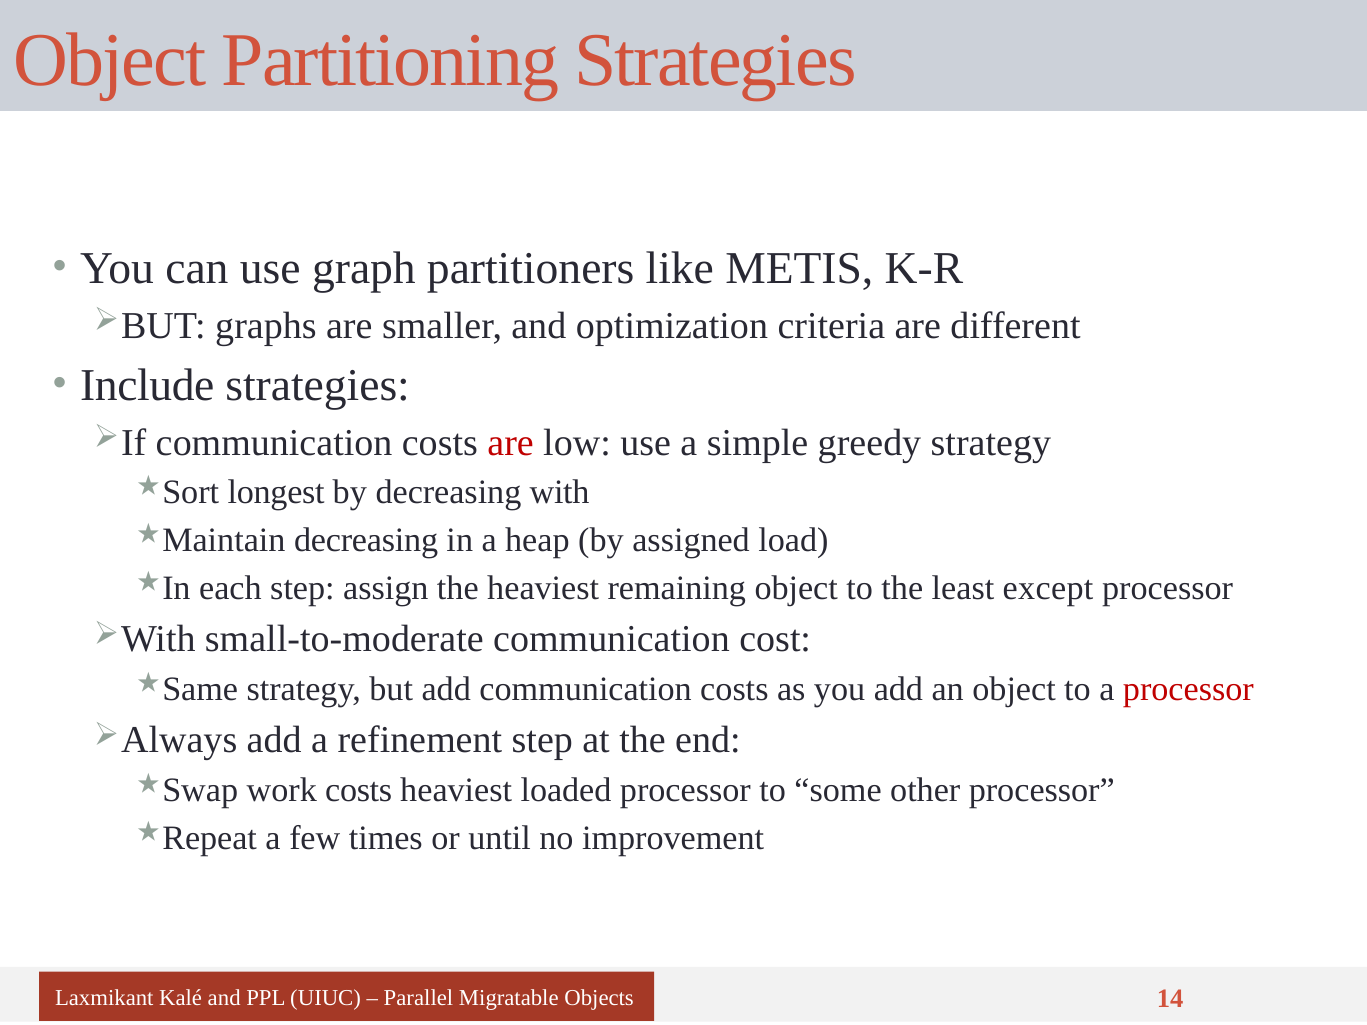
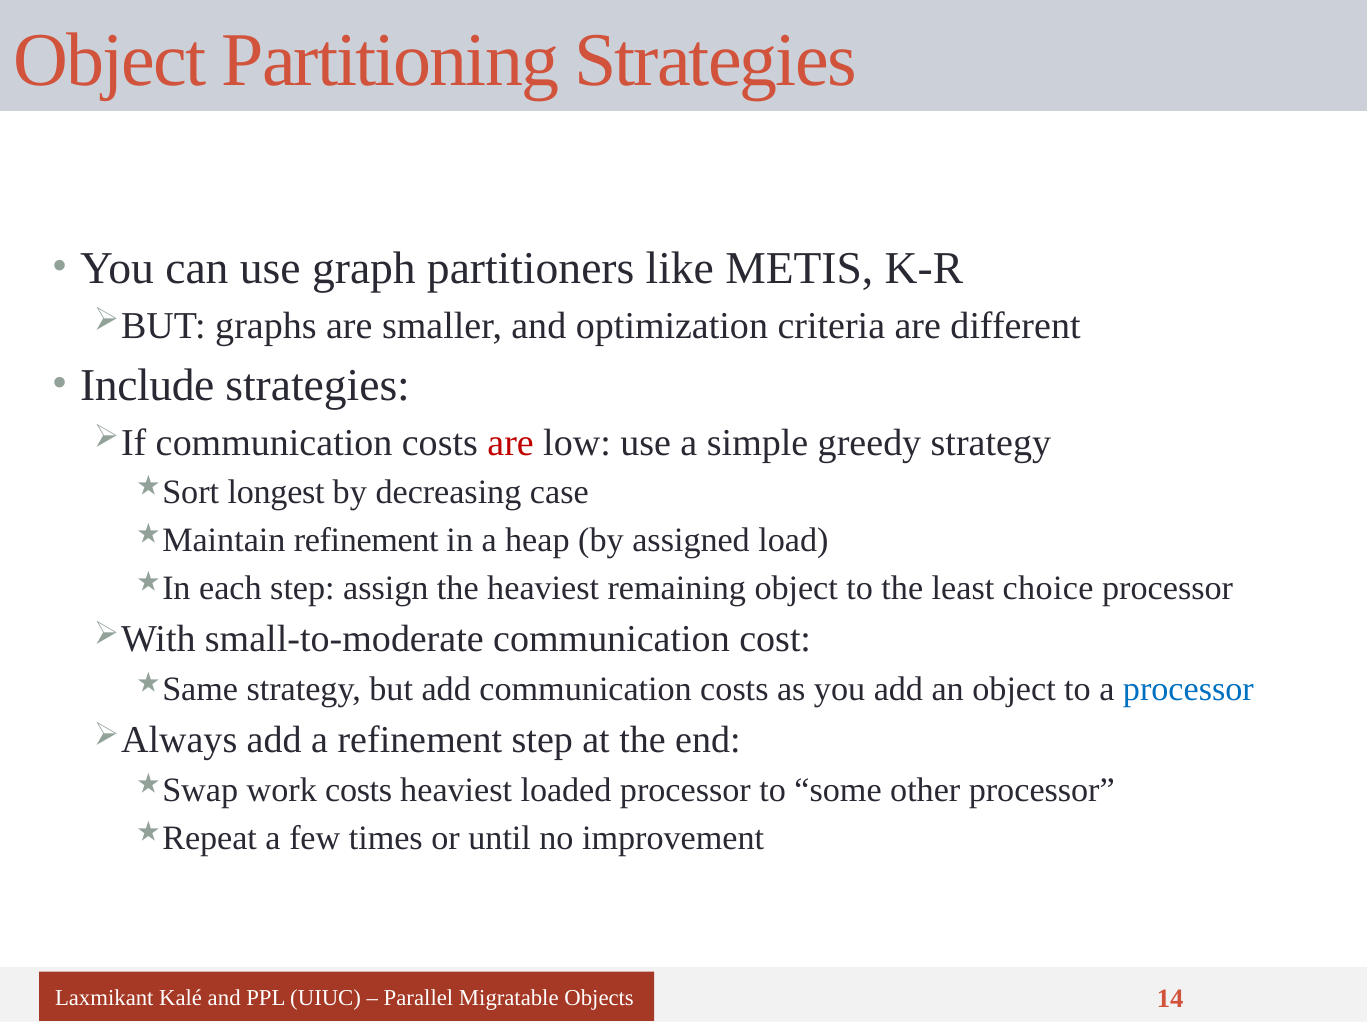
with: with -> case
decreasing at (366, 540): decreasing -> refinement
except: except -> choice
processor at (1188, 689) colour: red -> blue
